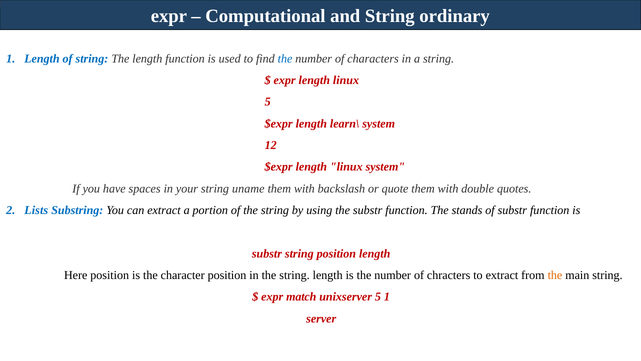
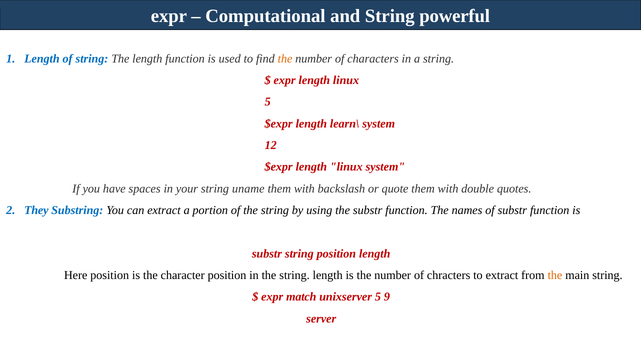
ordinary: ordinary -> powerful
the at (285, 59) colour: blue -> orange
Lists: Lists -> They
stands: stands -> names
5 1: 1 -> 9
